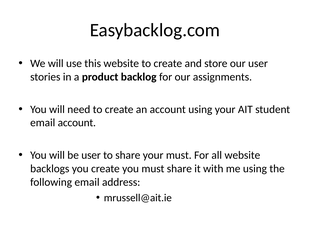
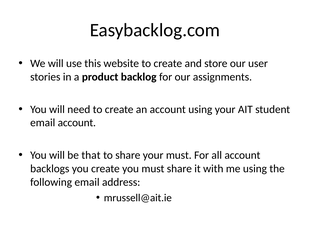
be user: user -> that
all website: website -> account
